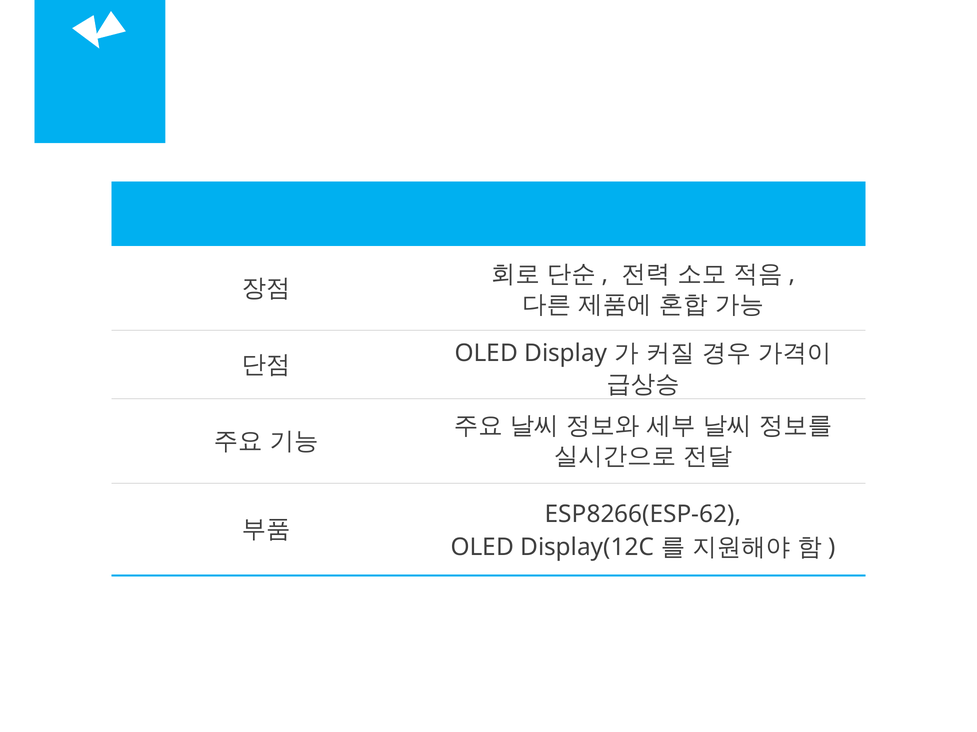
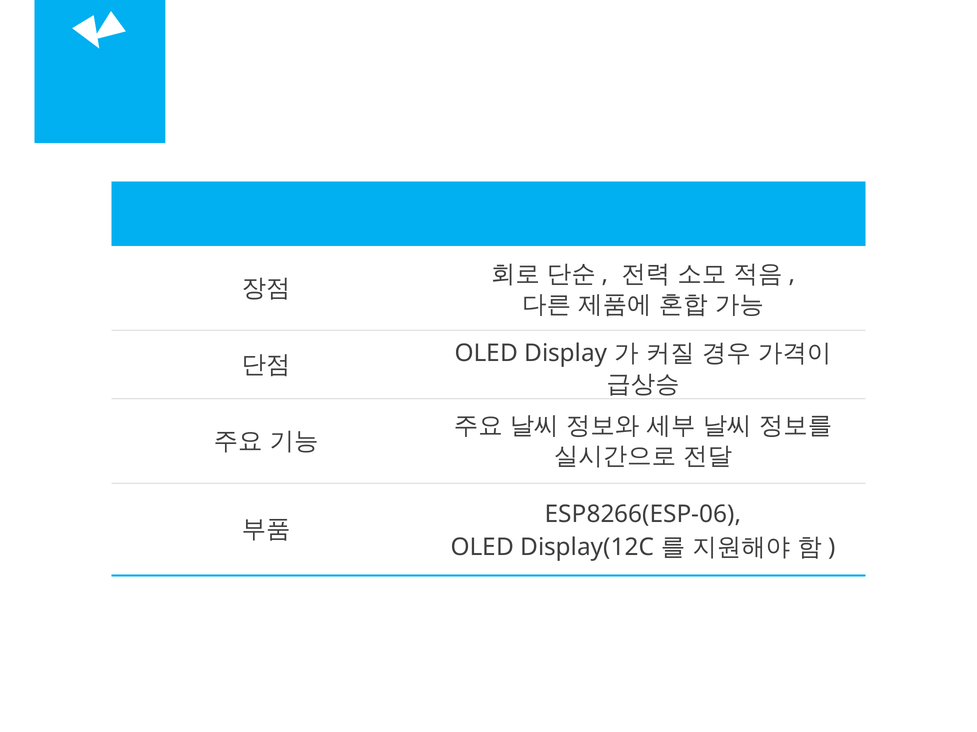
ESP8266(ESP-62: ESP8266(ESP-62 -> ESP8266(ESP-06
